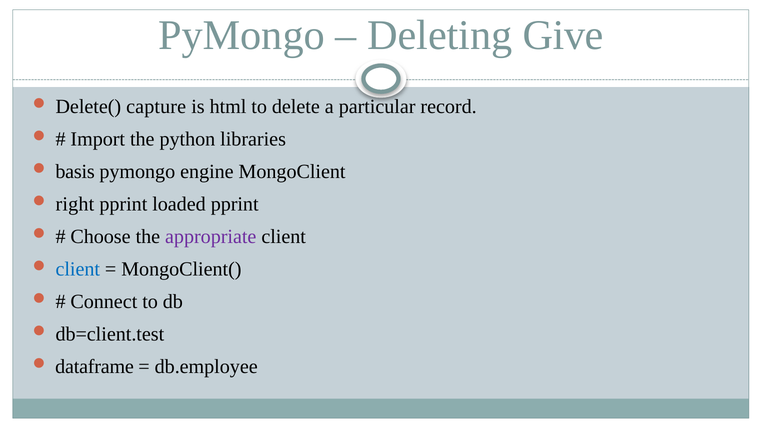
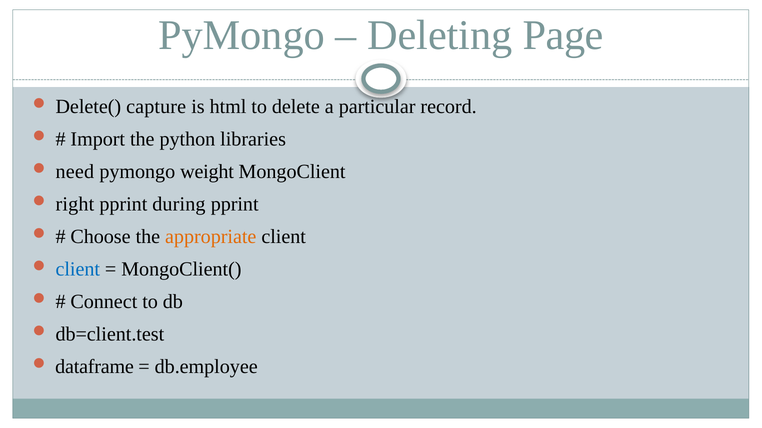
Give: Give -> Page
basis: basis -> need
engine: engine -> weight
loaded: loaded -> during
appropriate colour: purple -> orange
